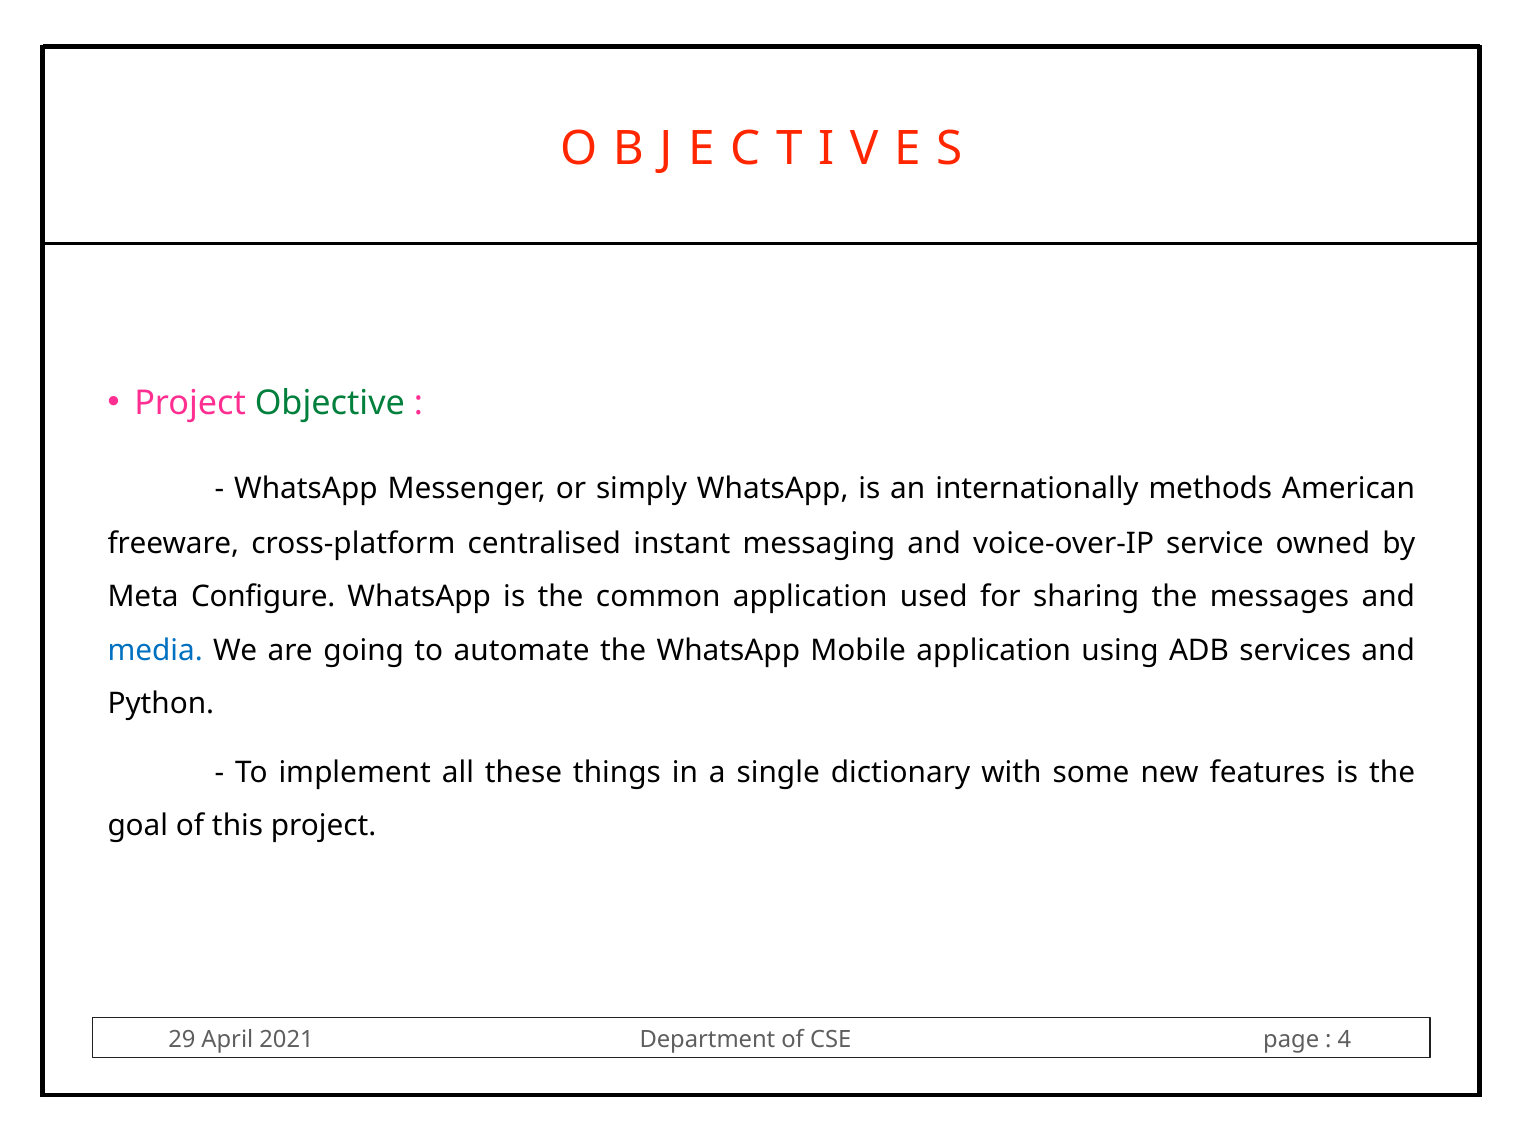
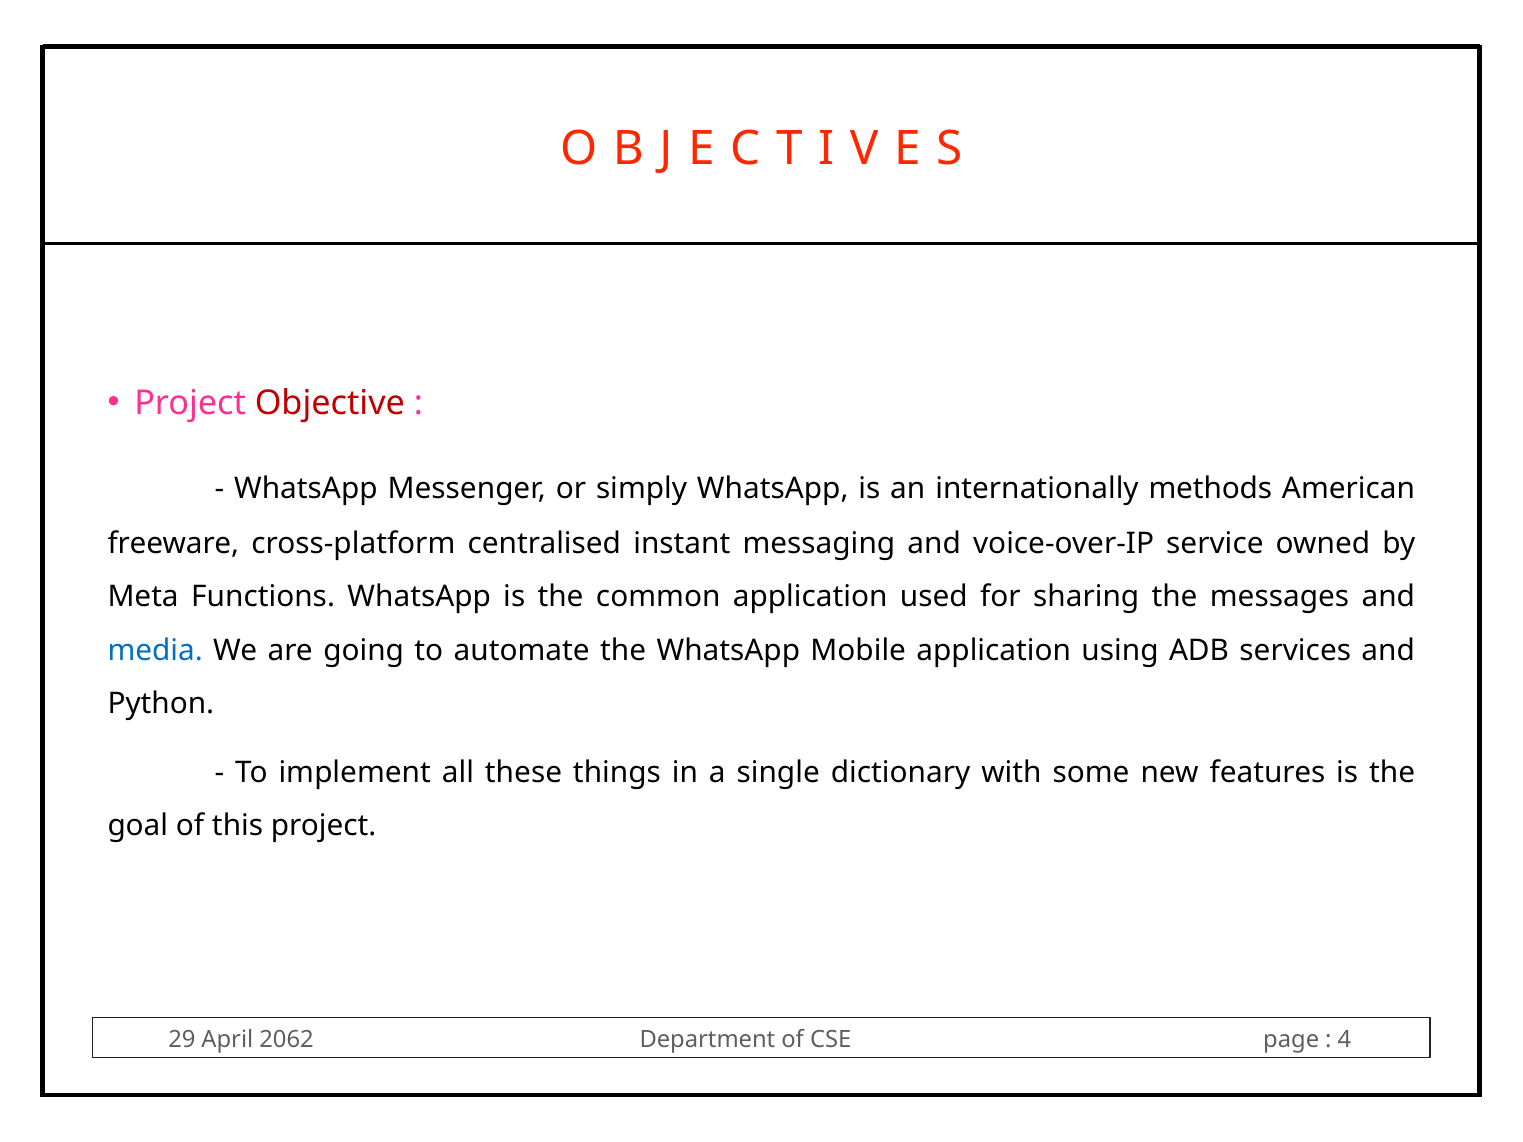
Objective colour: green -> red
Configure: Configure -> Functions
2021: 2021 -> 2062
